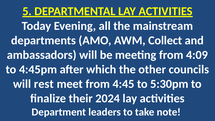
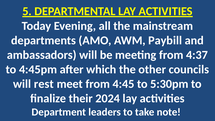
Collect: Collect -> Paybill
4:09: 4:09 -> 4:37
